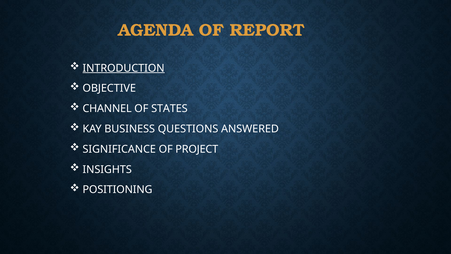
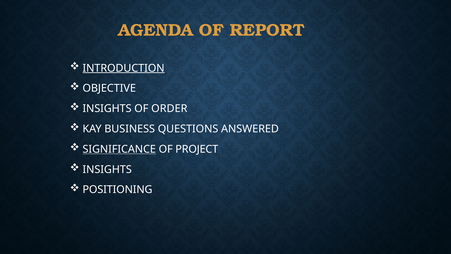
CHANNEL at (107, 109): CHANNEL -> INSIGHTS
STATES: STATES -> ORDER
SIGNIFICANCE underline: none -> present
